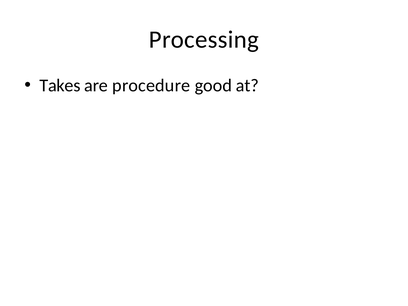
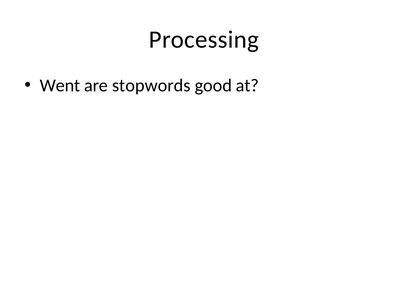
Takes: Takes -> Went
procedure: procedure -> stopwords
